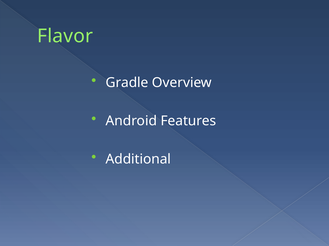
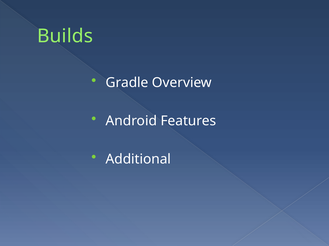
Flavor: Flavor -> Builds
